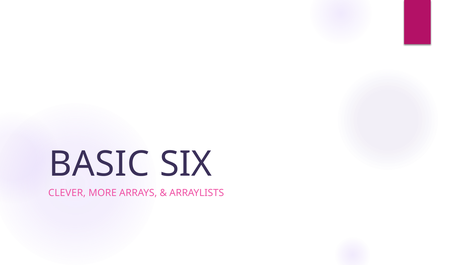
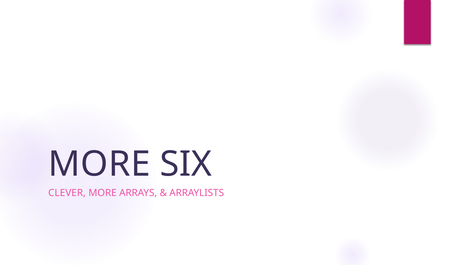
BASIC at (99, 164): BASIC -> MORE
